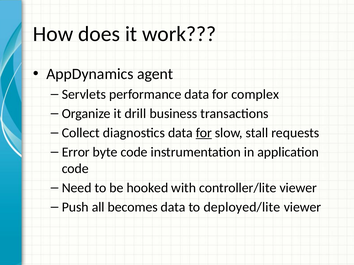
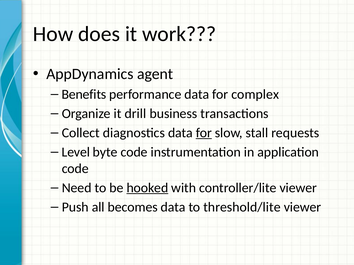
Servlets: Servlets -> Benefits
Error: Error -> Level
hooked underline: none -> present
deployed/lite: deployed/lite -> threshold/lite
